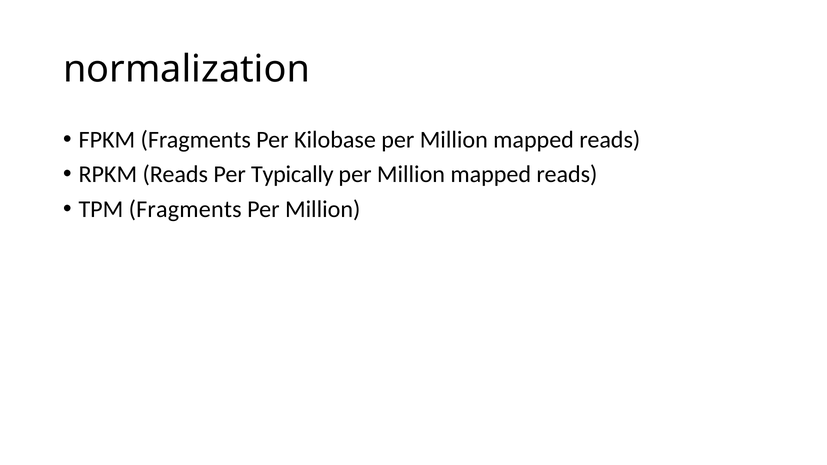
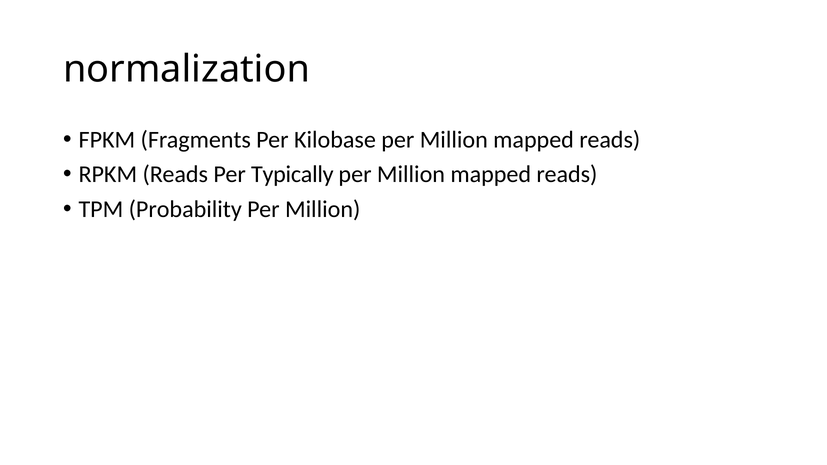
TPM Fragments: Fragments -> Probability
